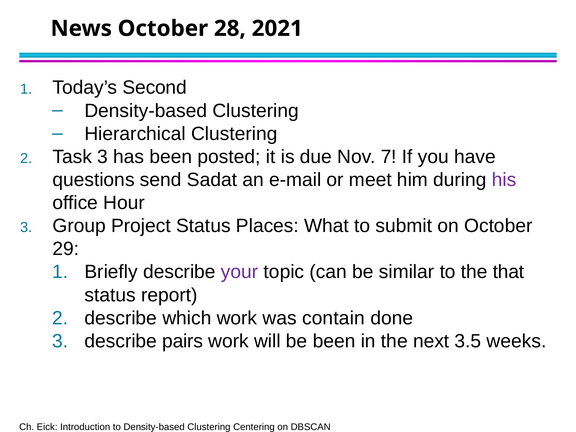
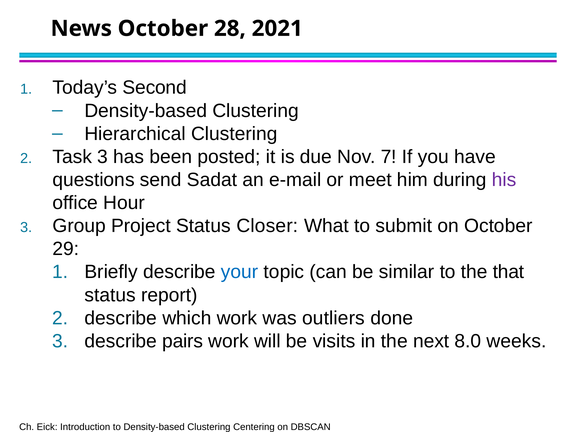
Places: Places -> Closer
your colour: purple -> blue
contain: contain -> outliers
be been: been -> visits
3.5: 3.5 -> 8.0
